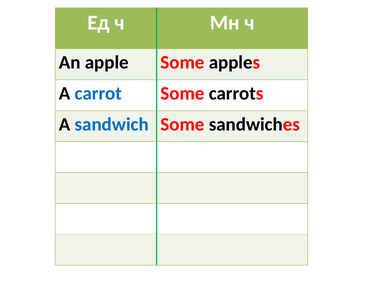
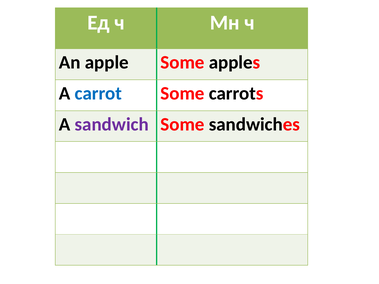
sandwich colour: blue -> purple
